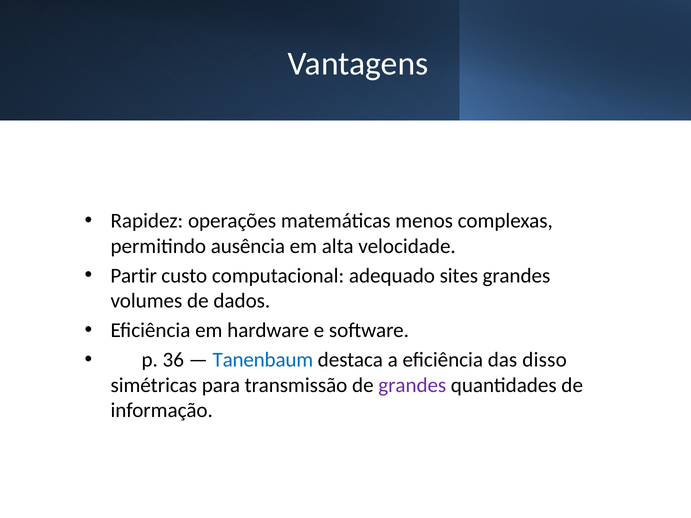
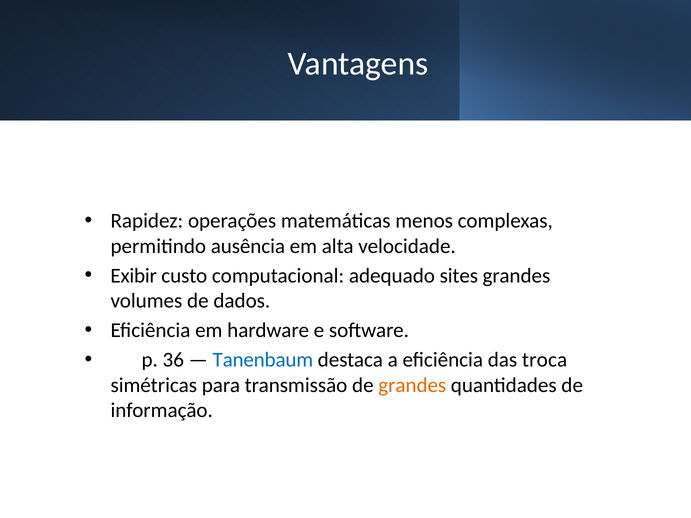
Partir: Partir -> Exibir
disso: disso -> troca
grandes at (412, 385) colour: purple -> orange
